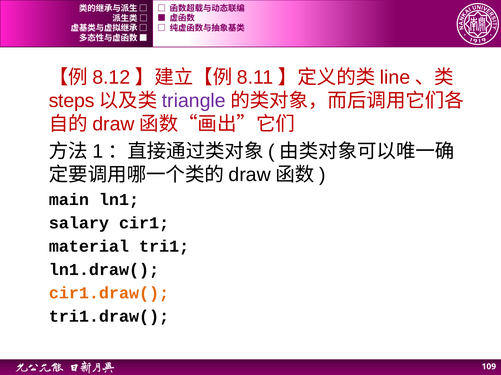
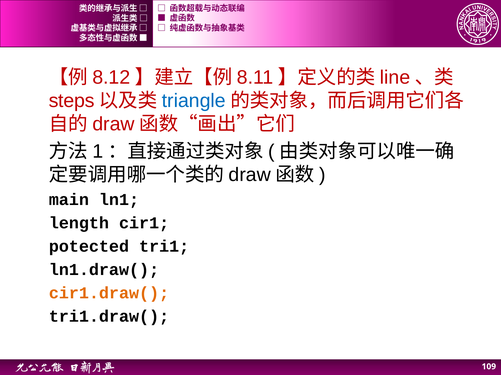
triangle colour: purple -> blue
salary: salary -> length
material: material -> potected
